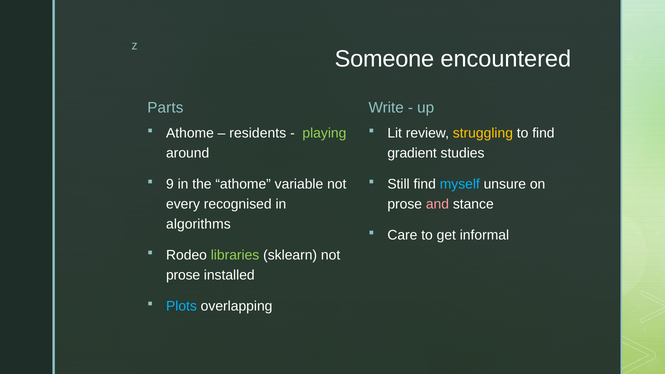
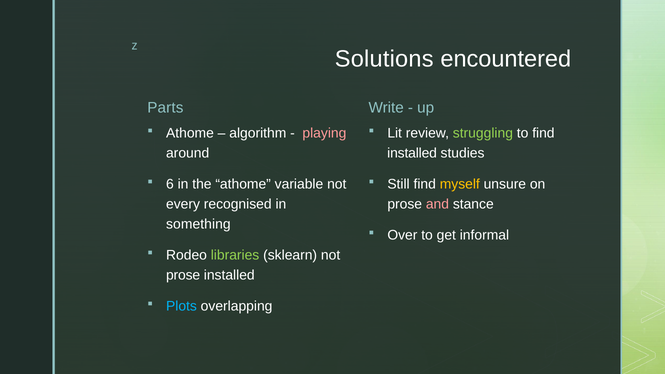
Someone: Someone -> Solutions
residents: residents -> algorithm
playing colour: light green -> pink
struggling colour: yellow -> light green
gradient at (412, 153): gradient -> installed
9: 9 -> 6
myself colour: light blue -> yellow
algorithms: algorithms -> something
Care: Care -> Over
